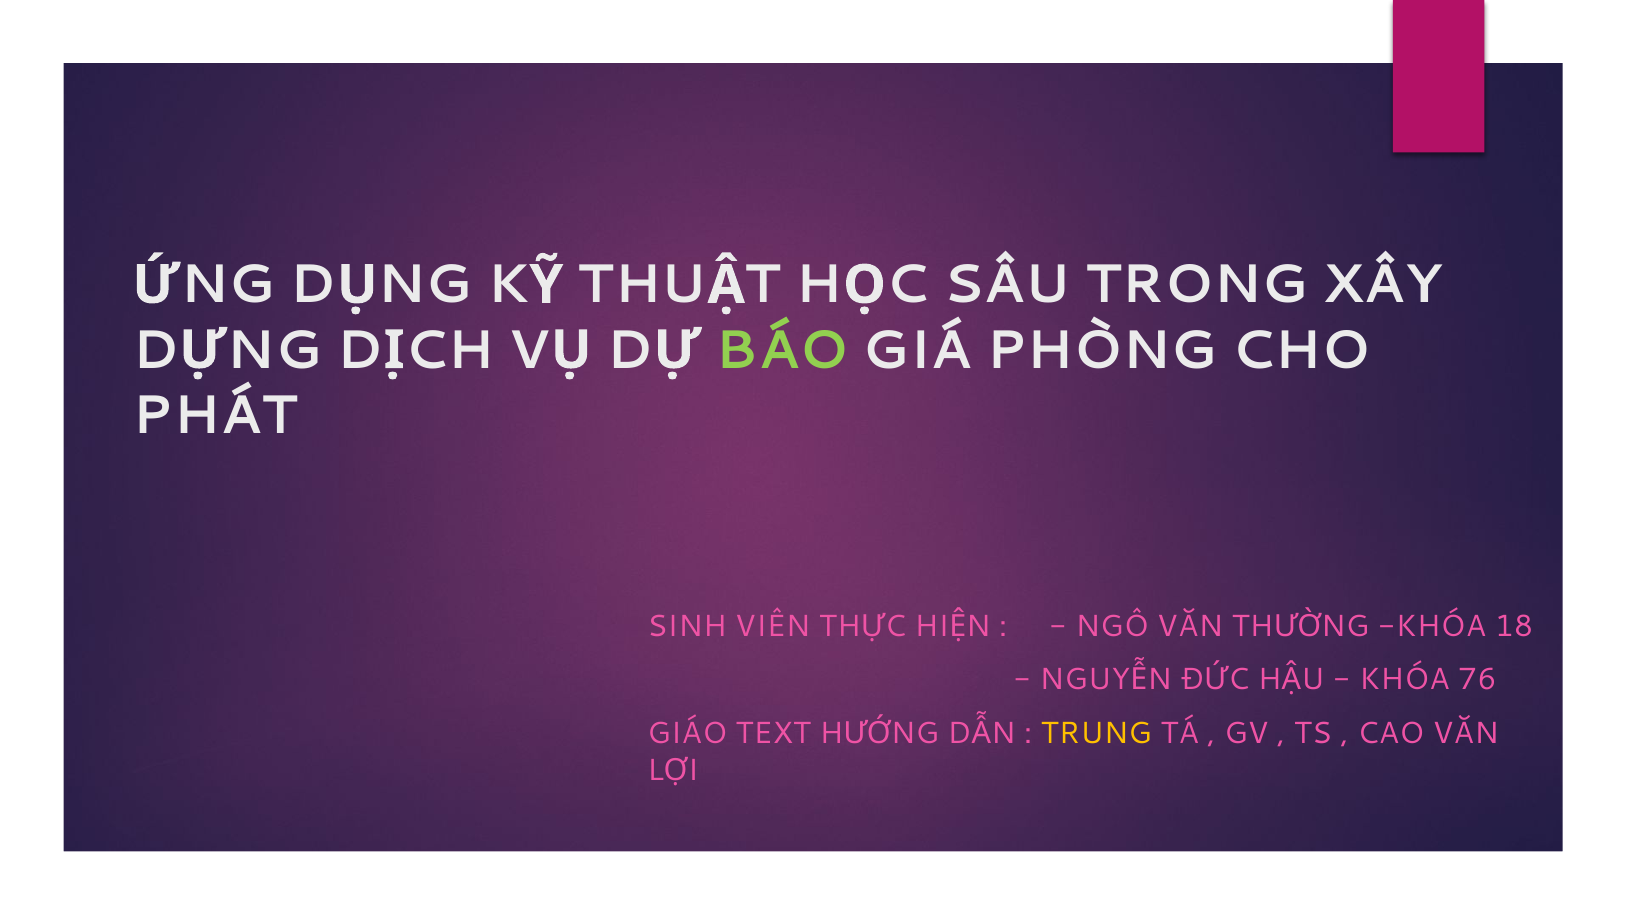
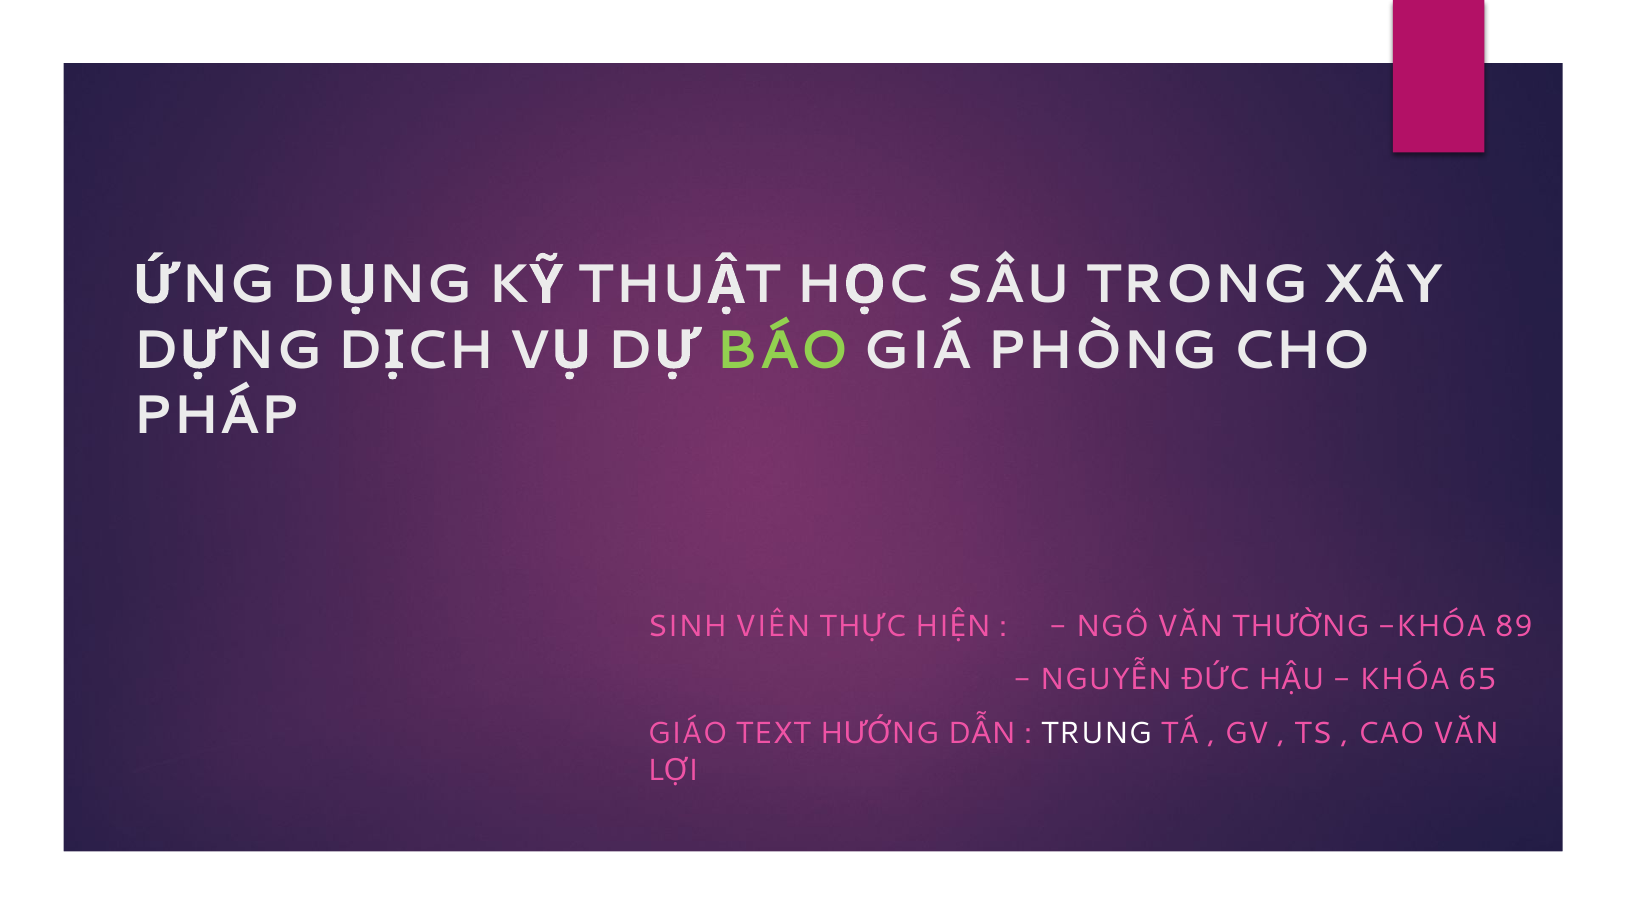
PHÁT: PHÁT -> PHÁP
18: 18 -> 89
76: 76 -> 65
TRUNG colour: yellow -> white
